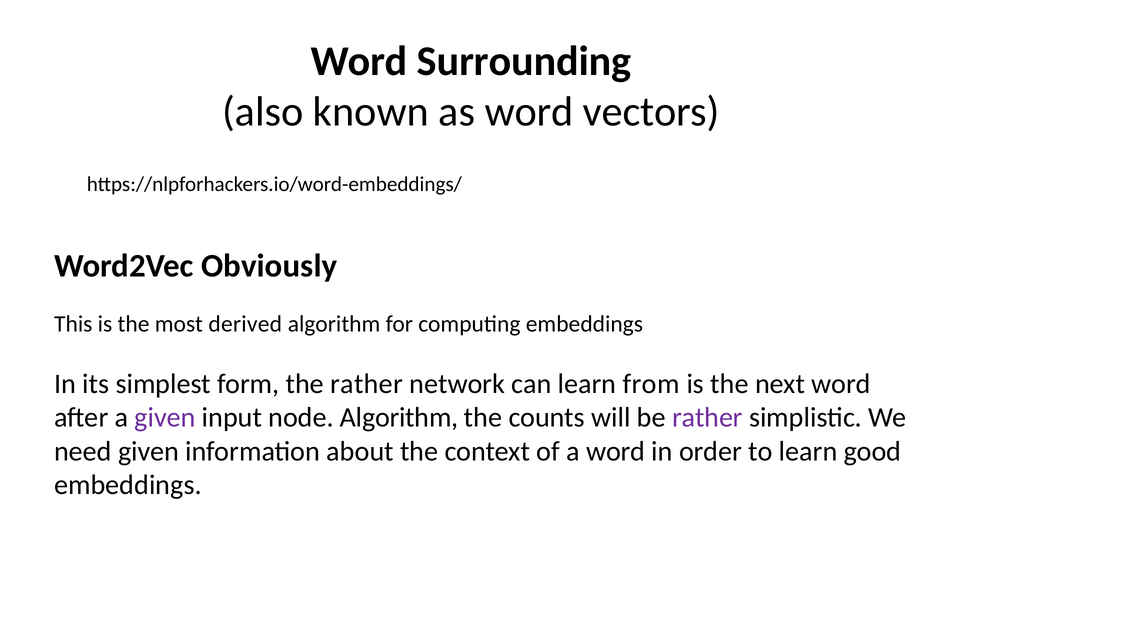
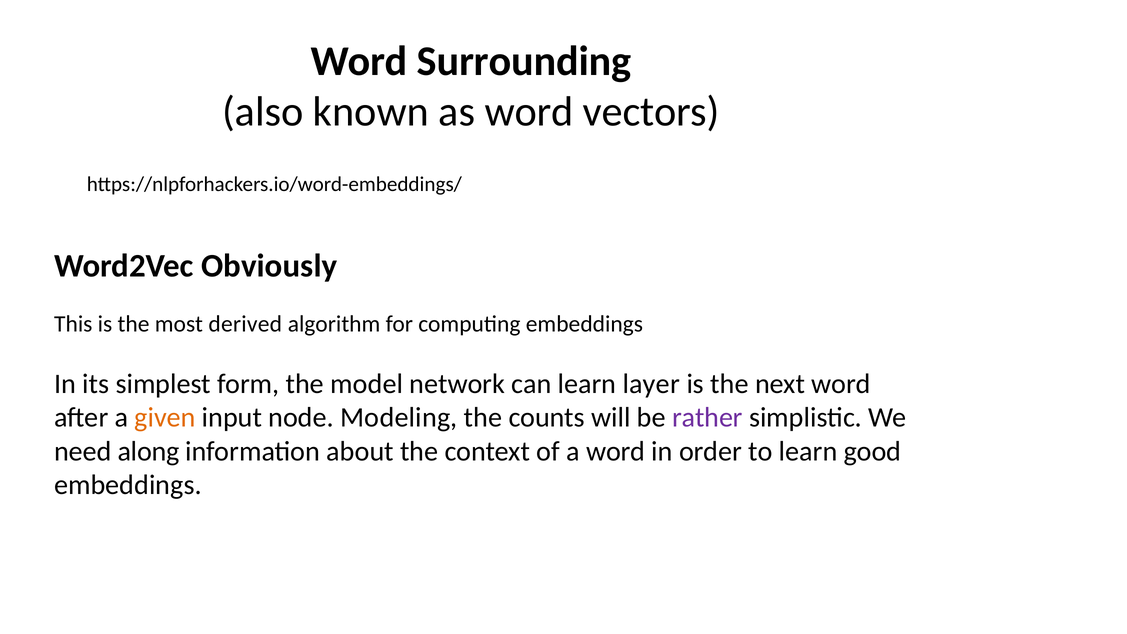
the rather: rather -> model
from: from -> layer
given at (165, 418) colour: purple -> orange
node Algorithm: Algorithm -> Modeling
need given: given -> along
